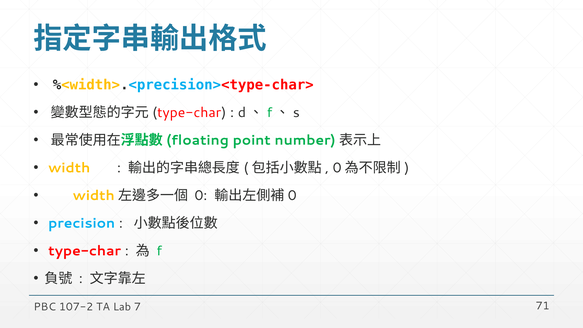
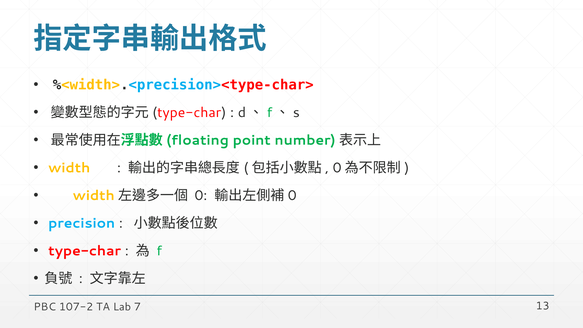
71: 71 -> 13
